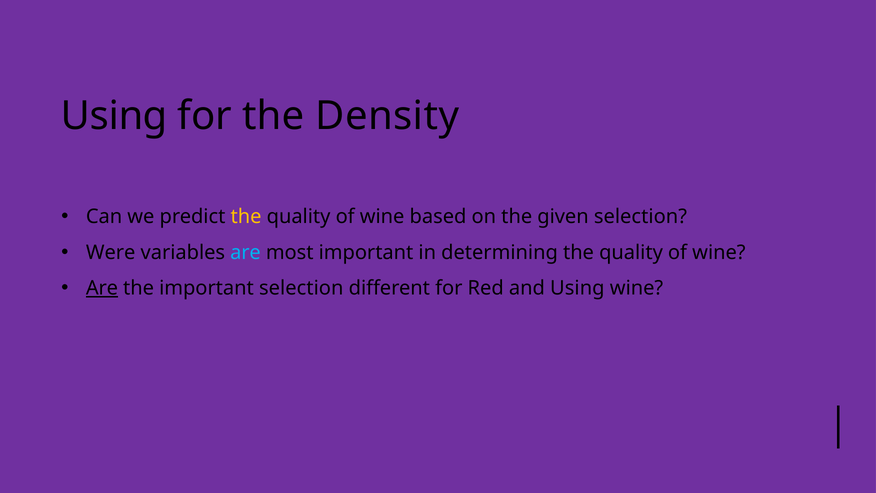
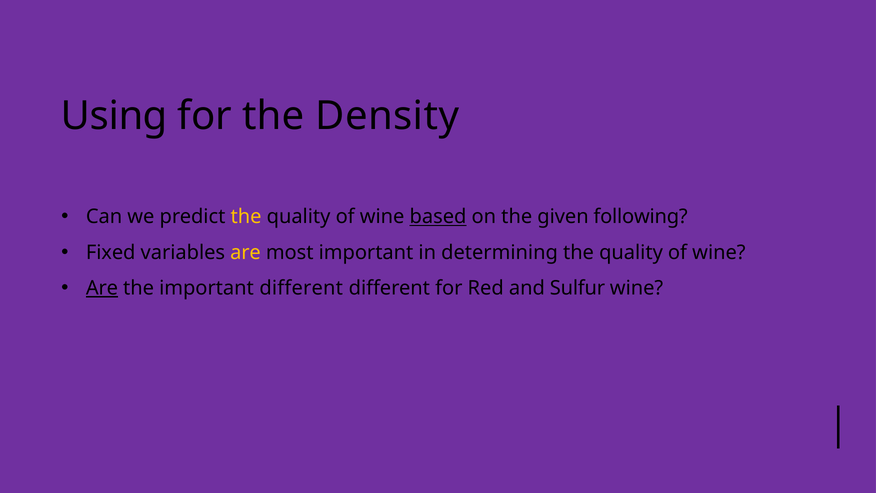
based underline: none -> present
given selection: selection -> following
Were: Were -> Fixed
are at (246, 252) colour: light blue -> yellow
important selection: selection -> different
and Using: Using -> Sulfur
